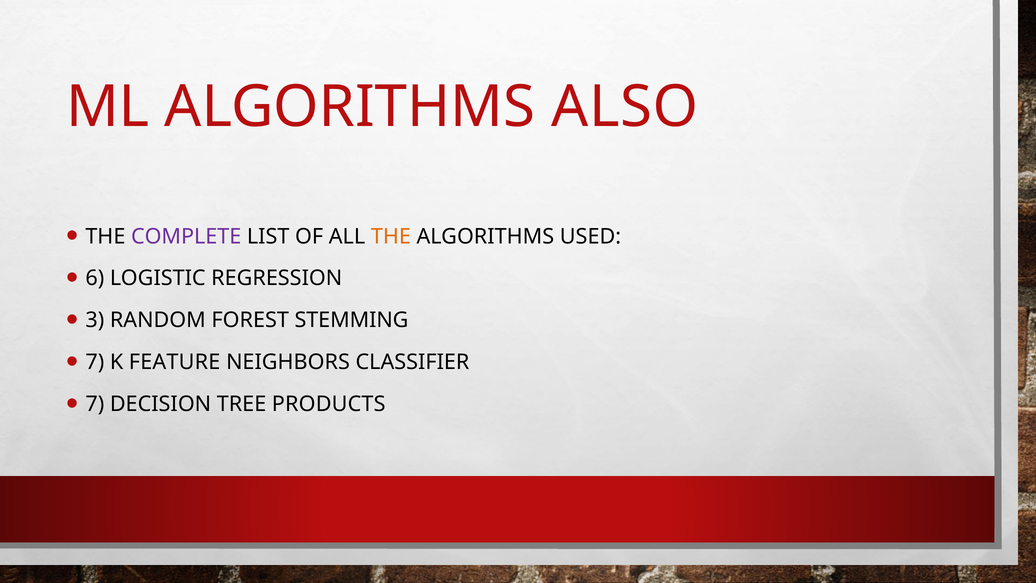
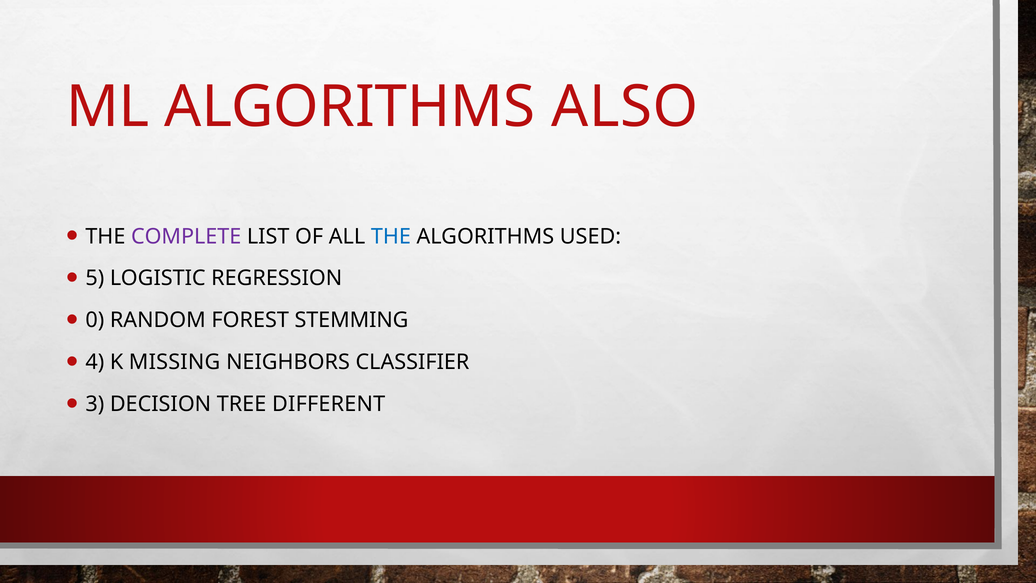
THE at (391, 236) colour: orange -> blue
6: 6 -> 5
3: 3 -> 0
7 at (95, 362): 7 -> 4
FEATURE: FEATURE -> MISSING
7 at (95, 404): 7 -> 3
PRODUCTS: PRODUCTS -> DIFFERENT
